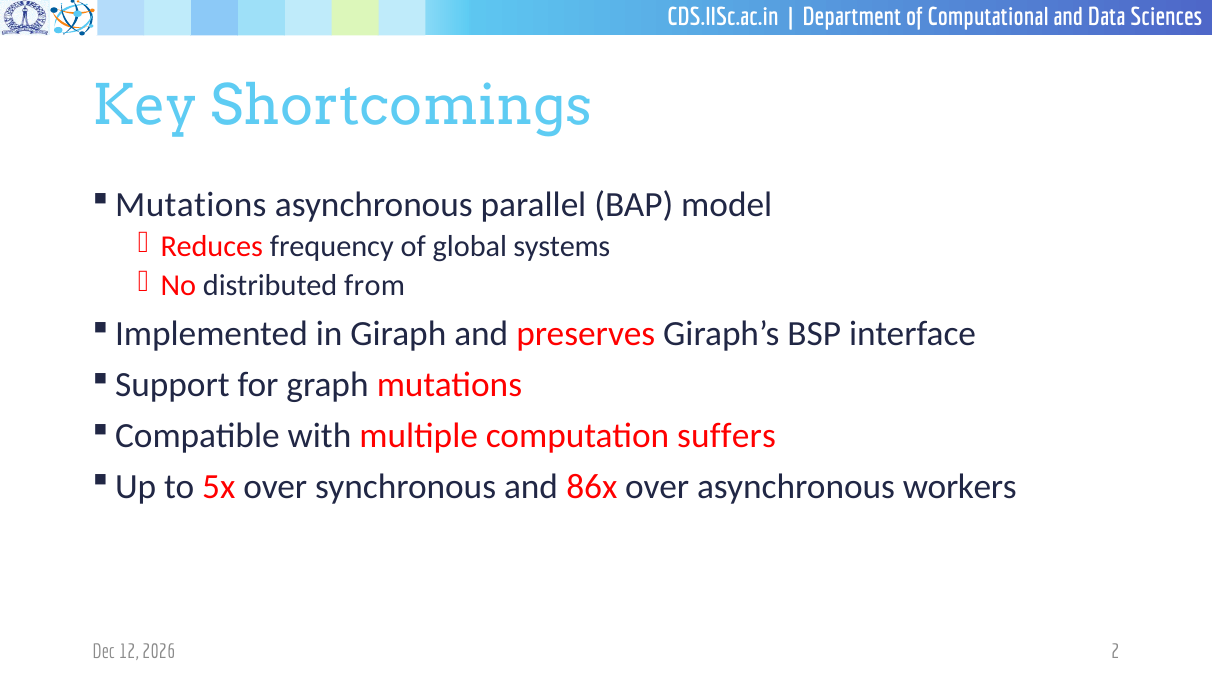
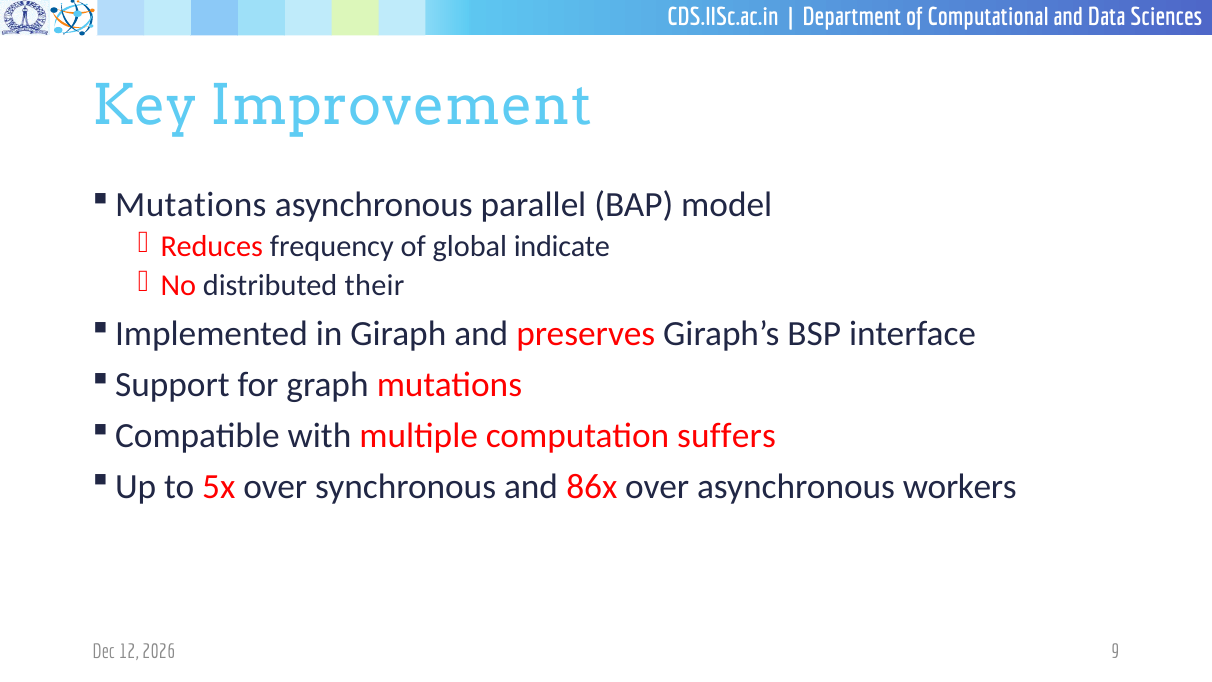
Shortcomings: Shortcomings -> Improvement
systems: systems -> indicate
from: from -> their
2: 2 -> 9
